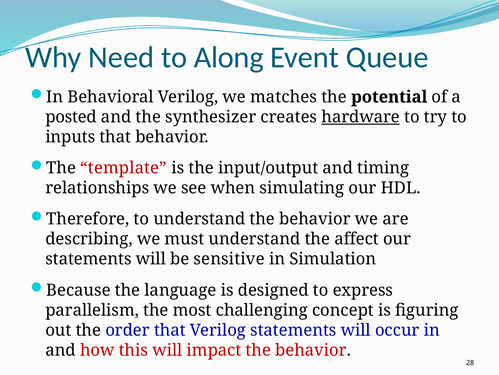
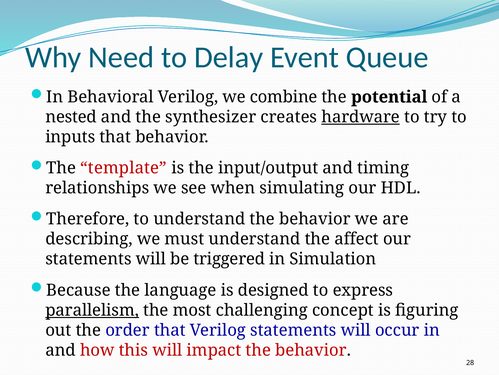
Along: Along -> Delay
matches: matches -> combine
posted: posted -> nested
sensitive: sensitive -> triggered
parallelism underline: none -> present
